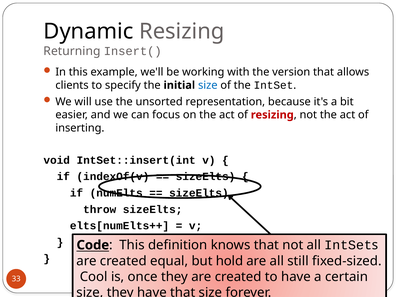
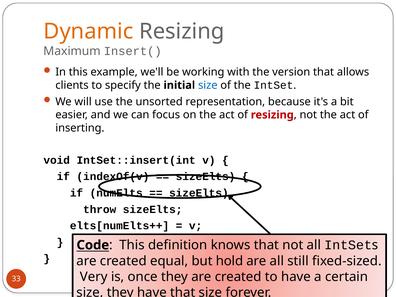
Dynamic colour: black -> orange
Returning: Returning -> Maximum
Cool: Cool -> Very
